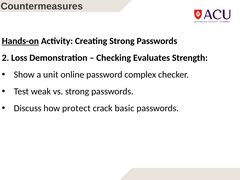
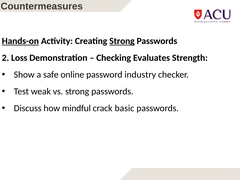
Strong at (122, 41) underline: none -> present
unit: unit -> safe
complex: complex -> industry
protect: protect -> mindful
